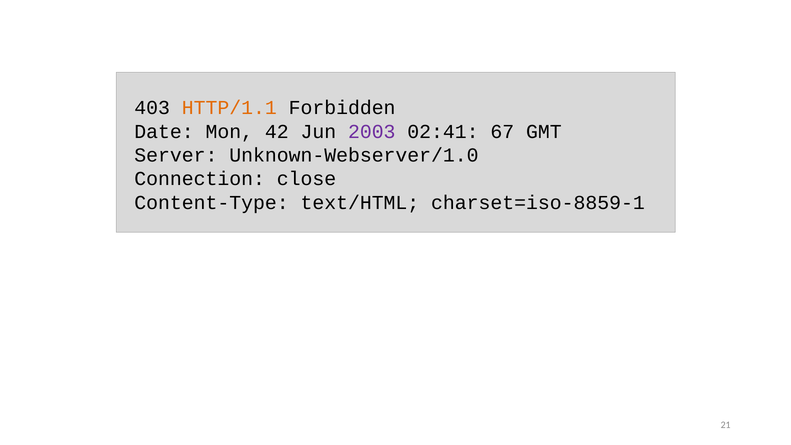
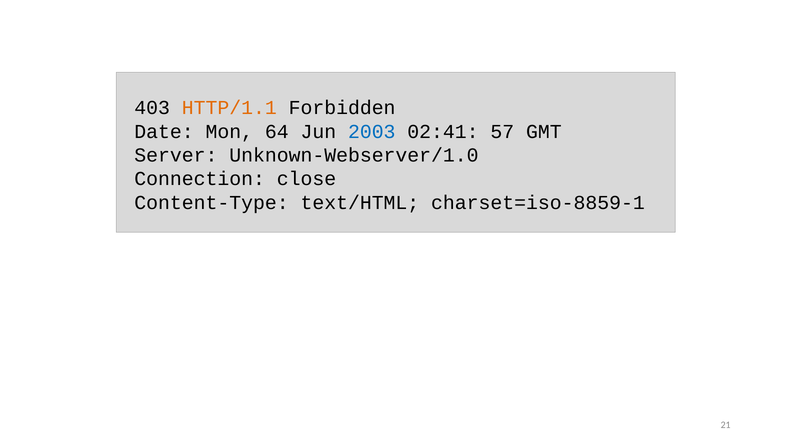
42: 42 -> 64
2003 colour: purple -> blue
67: 67 -> 57
